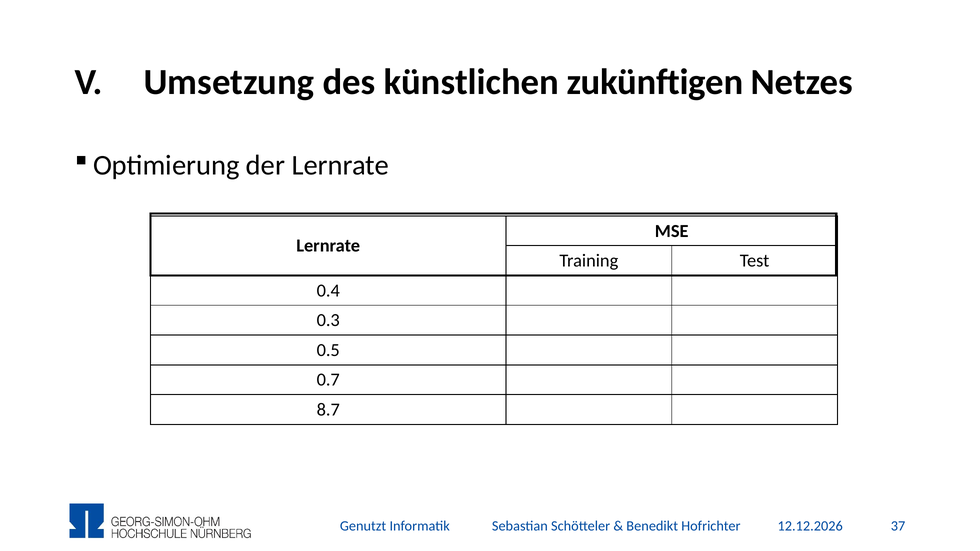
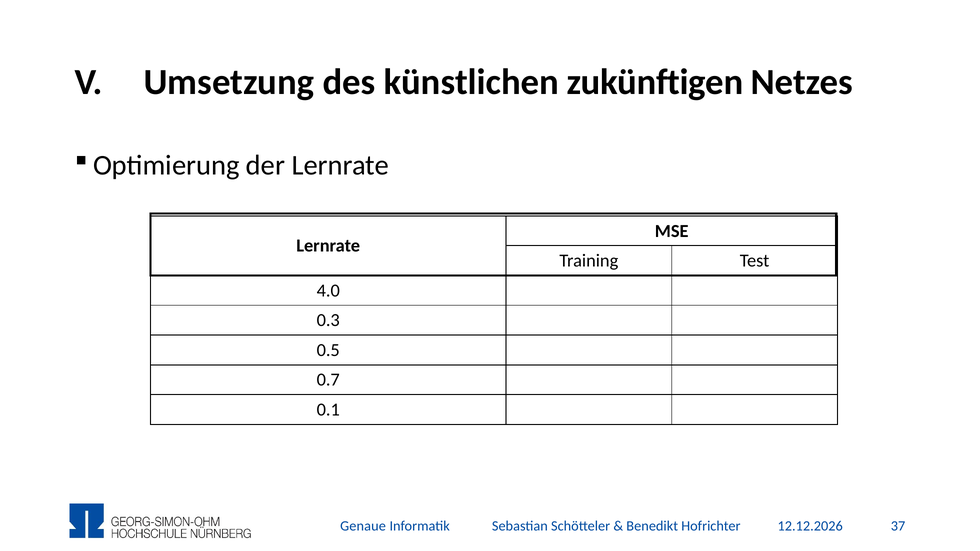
0.4: 0.4 -> 4.0
8.7: 8.7 -> 0.1
Genutzt: Genutzt -> Genaue
